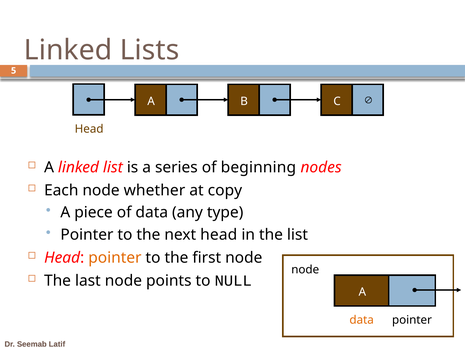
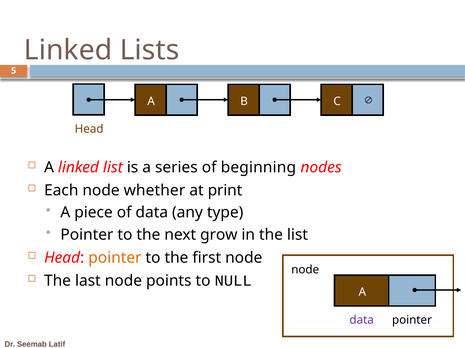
copy: copy -> print
next head: head -> grow
data at (362, 321) colour: orange -> purple
